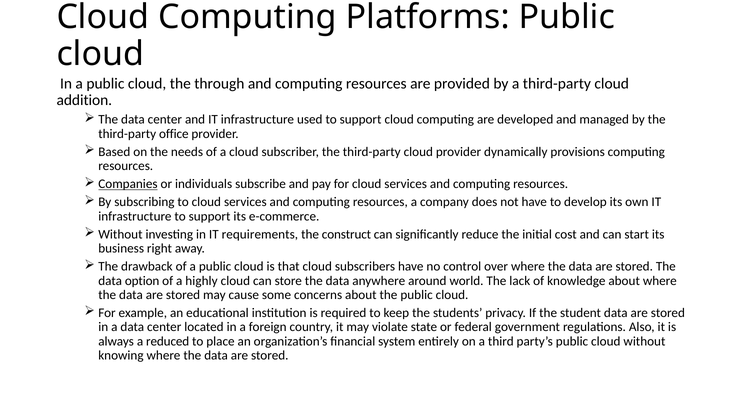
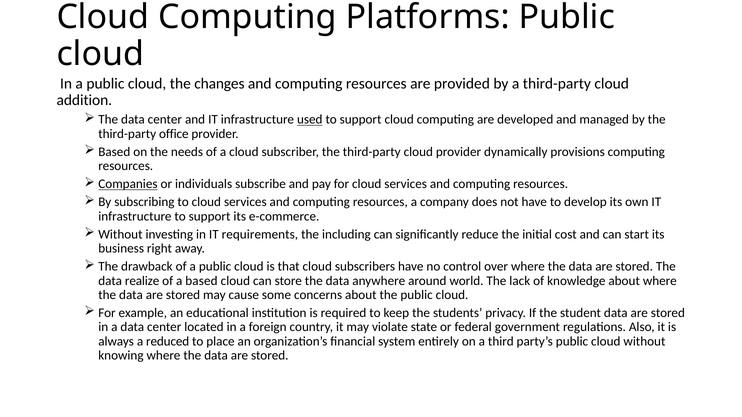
through: through -> changes
used underline: none -> present
construct: construct -> including
option: option -> realize
a highly: highly -> based
